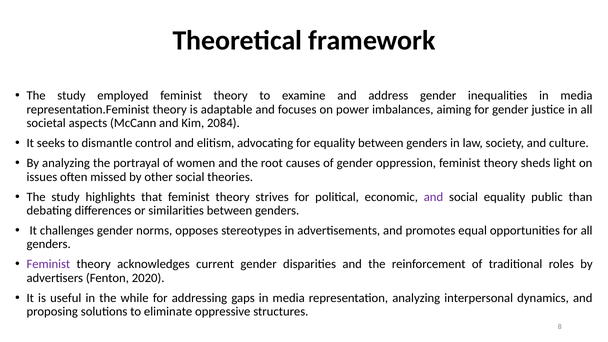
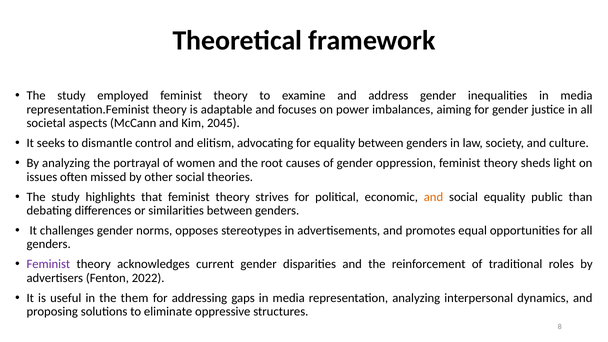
2084: 2084 -> 2045
and at (433, 197) colour: purple -> orange
2020: 2020 -> 2022
while: while -> them
